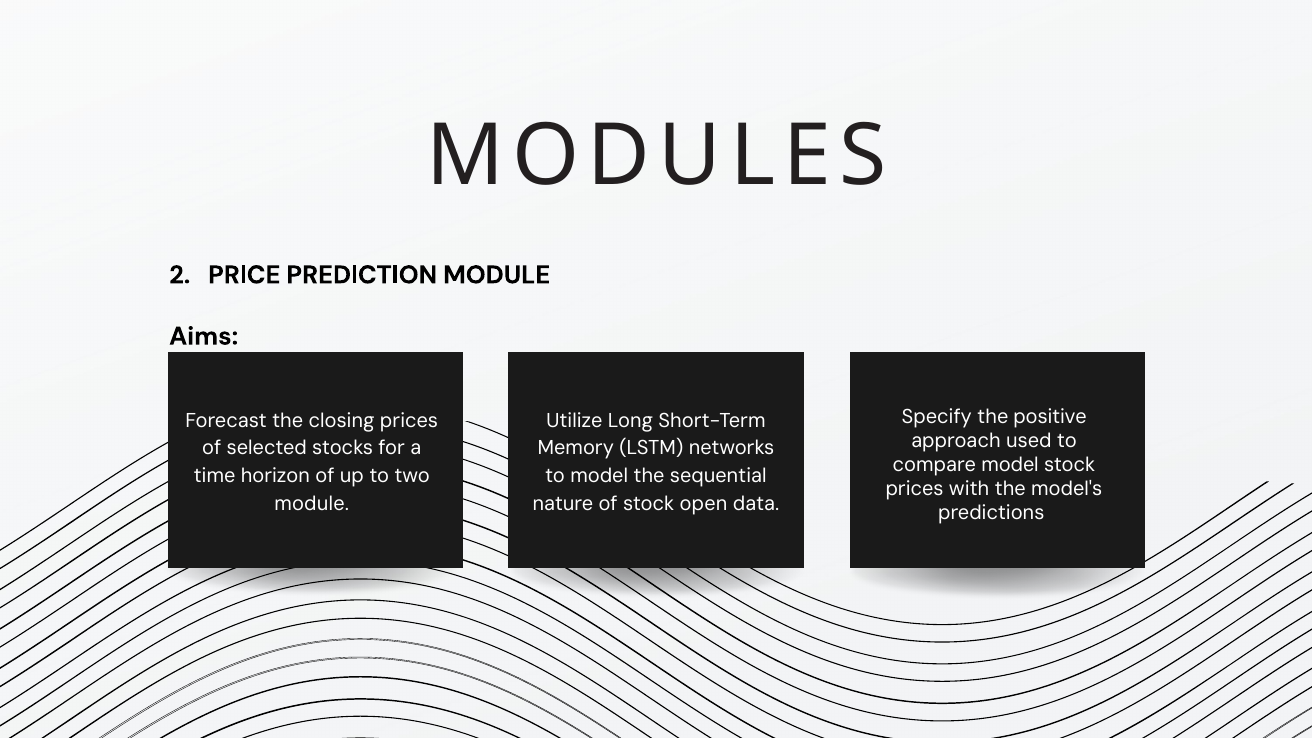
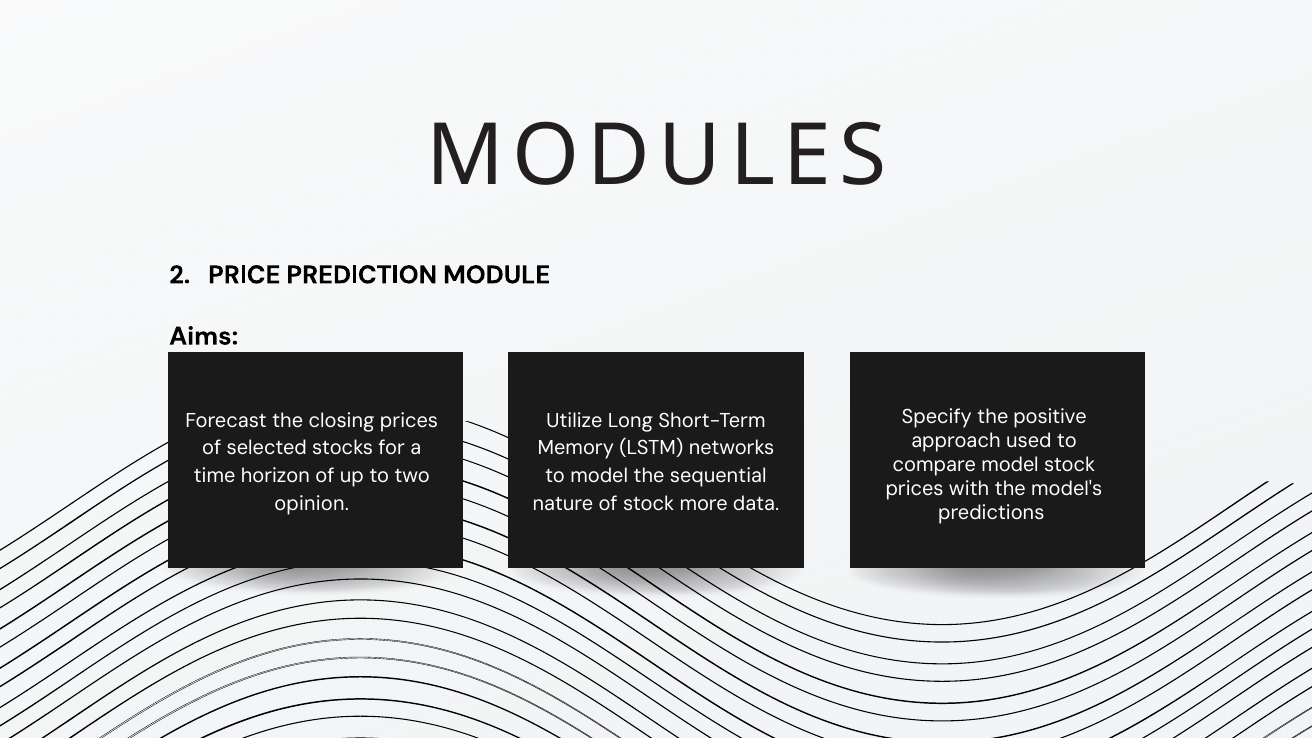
module at (312, 503): module -> opinion
open: open -> more
